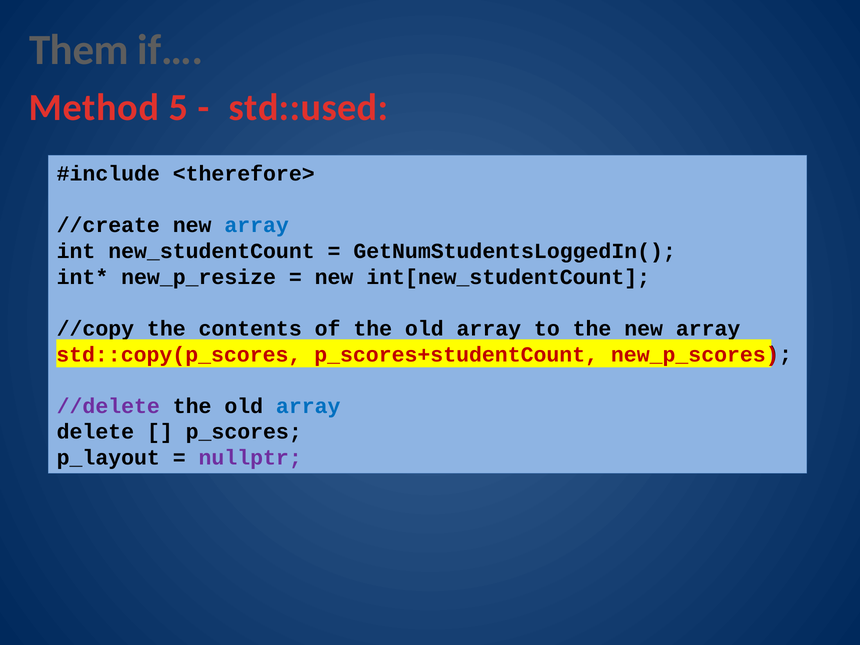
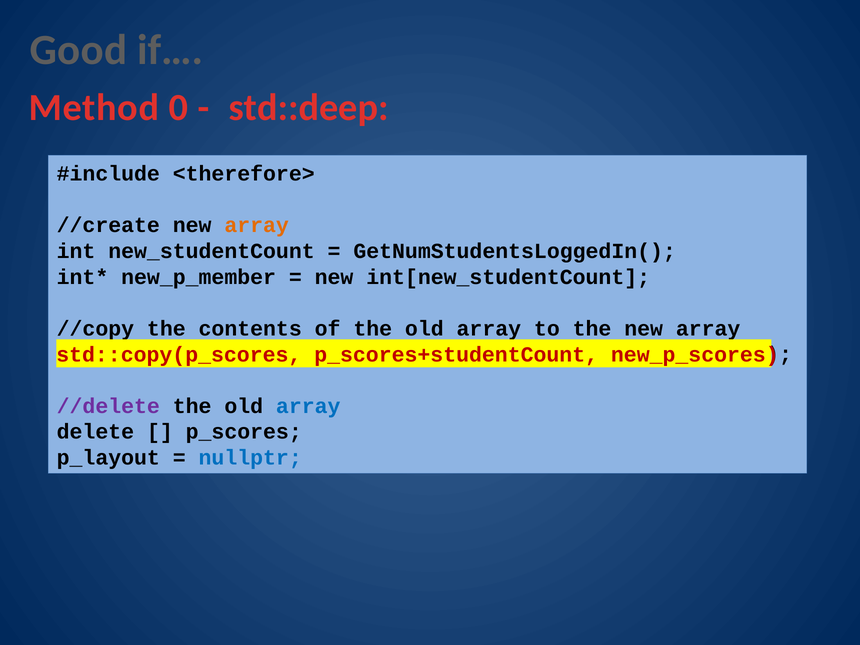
Them: Them -> Good
5: 5 -> 0
std::used: std::used -> std::deep
array at (257, 225) colour: blue -> orange
new_p_resize: new_p_resize -> new_p_member
nullptr colour: purple -> blue
